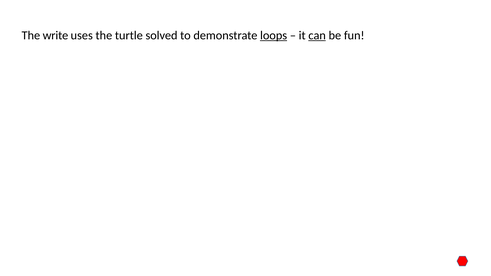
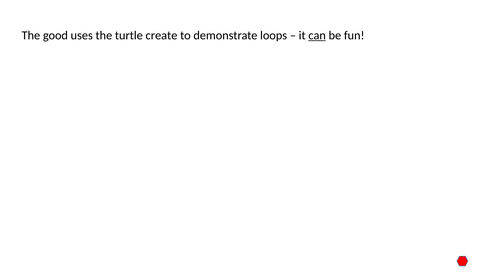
write: write -> good
solved: solved -> create
loops underline: present -> none
